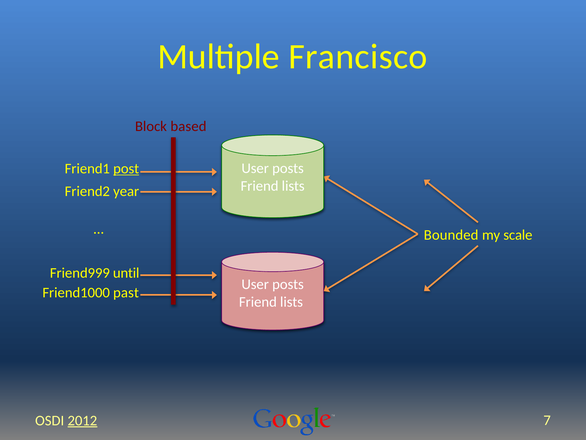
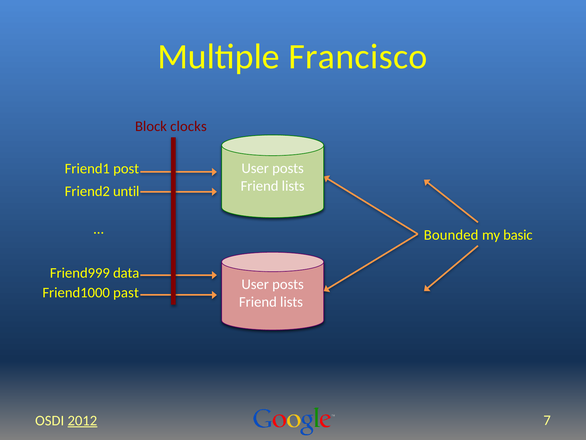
based: based -> clocks
post underline: present -> none
year: year -> until
scale: scale -> basic
until: until -> data
